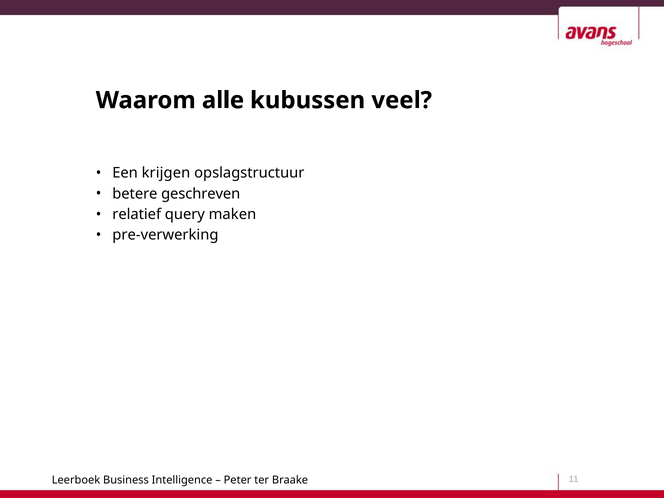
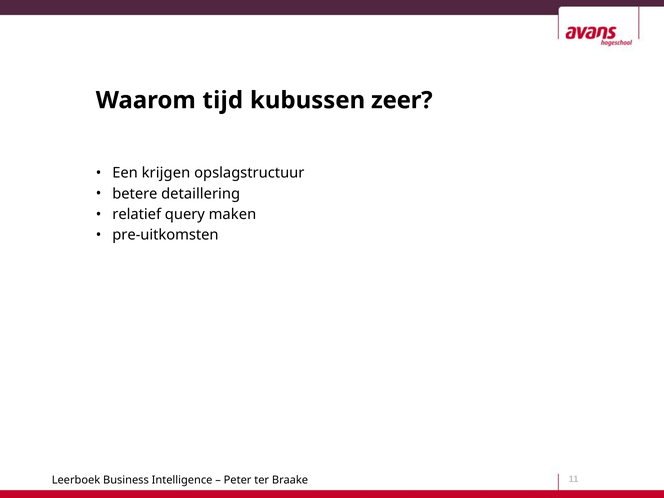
alle: alle -> tijd
veel: veel -> zeer
geschreven: geschreven -> detaillering
pre-verwerking: pre-verwerking -> pre-uitkomsten
